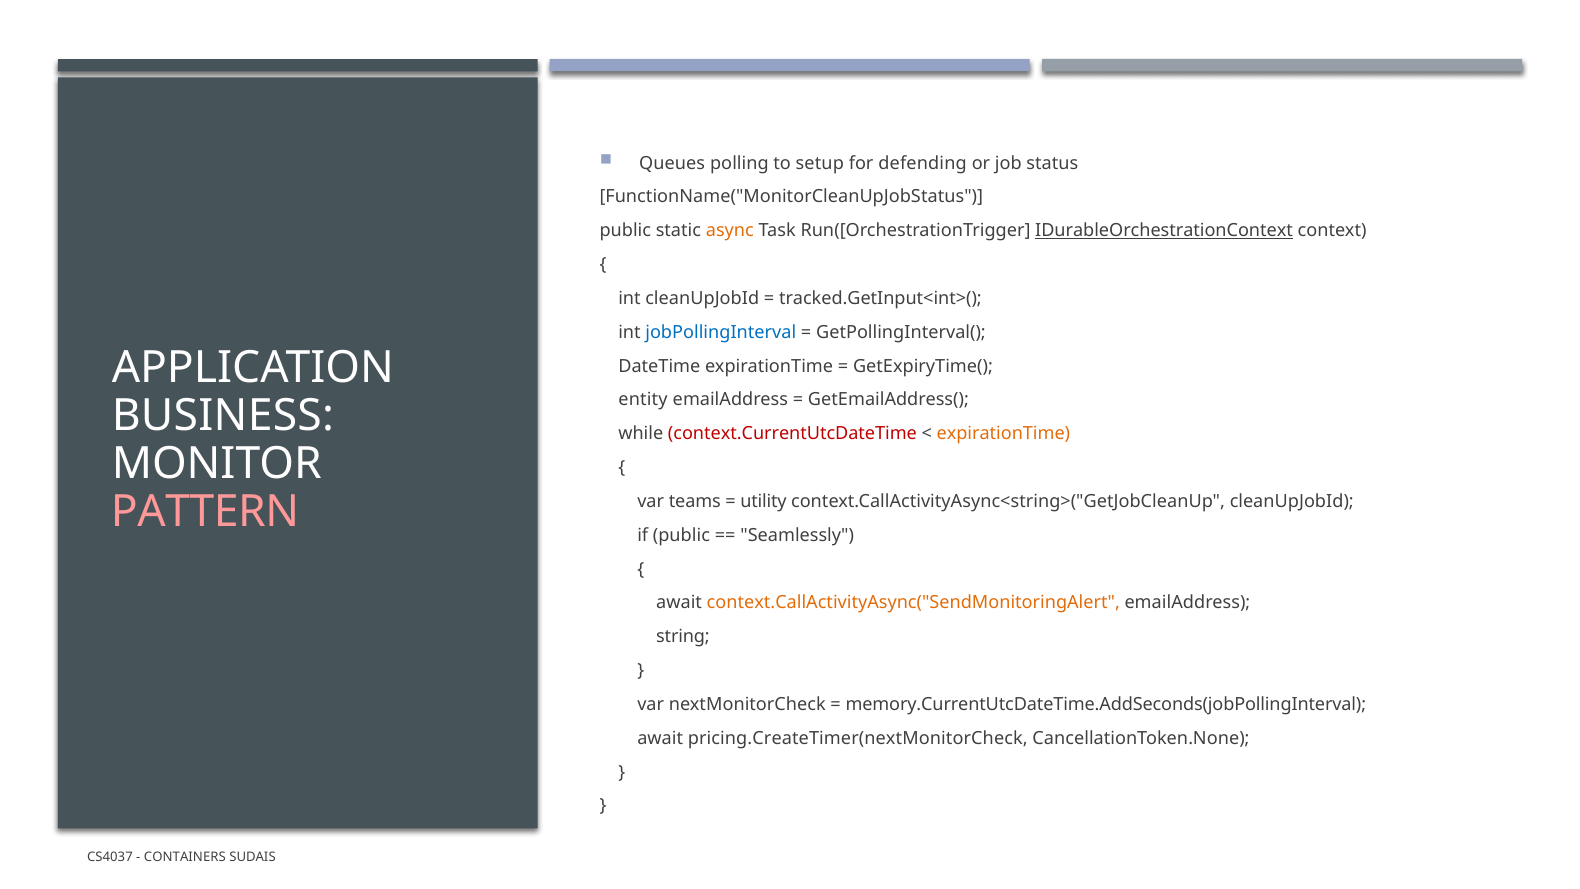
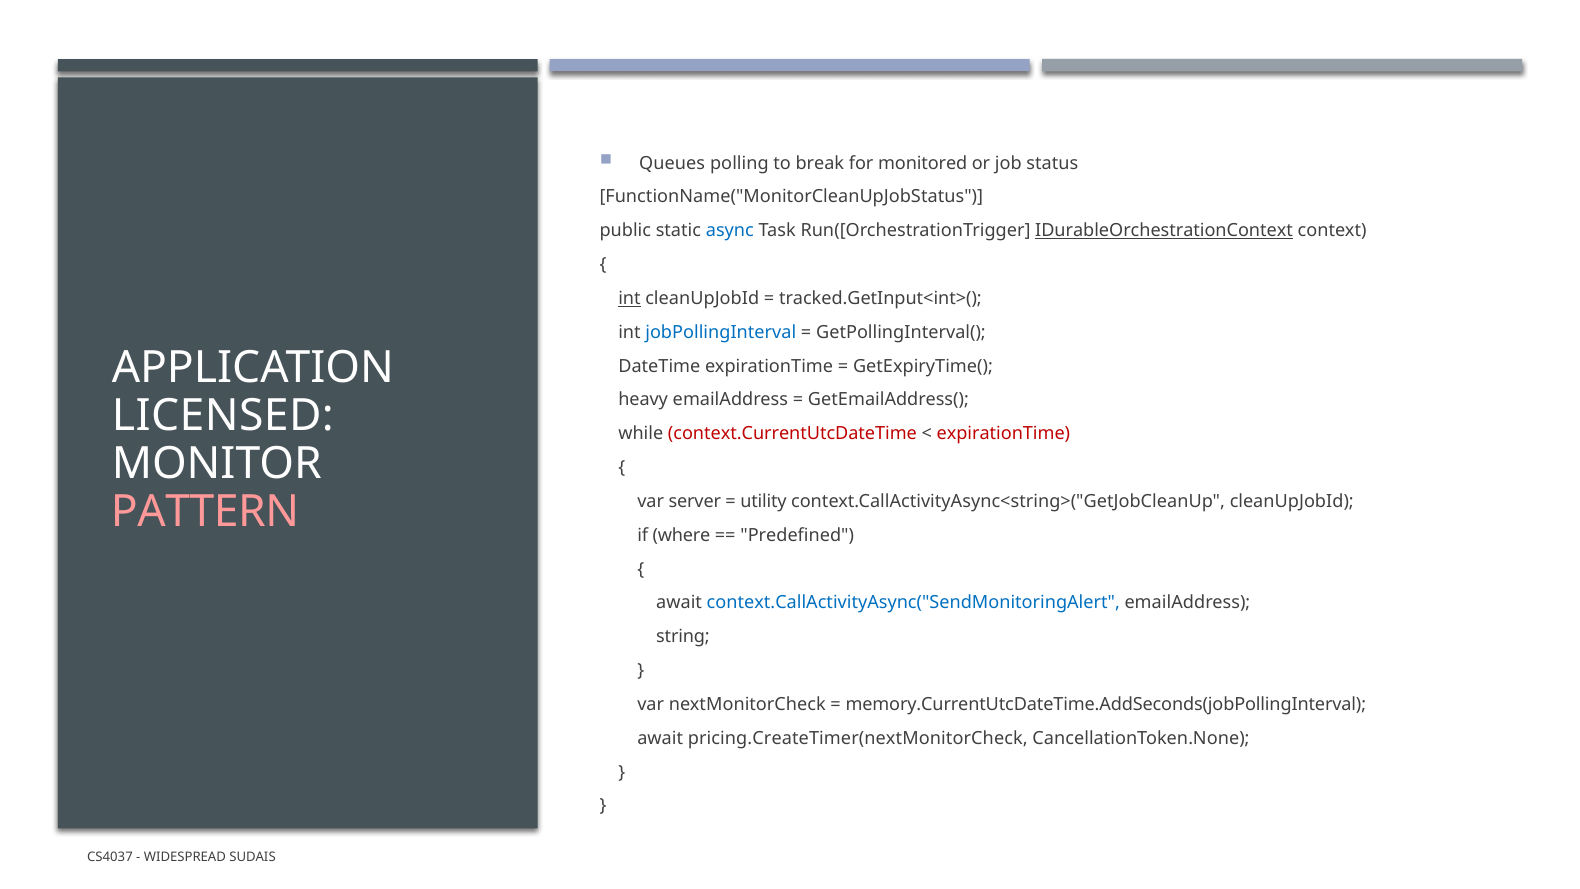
setup: setup -> break
defending: defending -> monitored
async colour: orange -> blue
int at (629, 298) underline: none -> present
entity: entity -> heavy
BUSINESS: BUSINESS -> LICENSED
expirationTime at (1003, 434) colour: orange -> red
teams: teams -> server
if public: public -> where
Seamlessly: Seamlessly -> Predefined
context.CallActivityAsync("SendMonitoringAlert colour: orange -> blue
CONTAINERS: CONTAINERS -> WIDESPREAD
